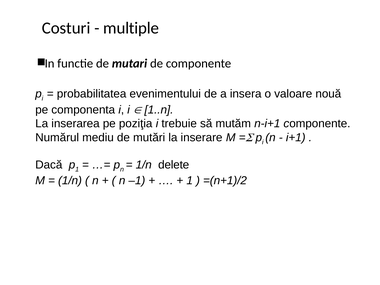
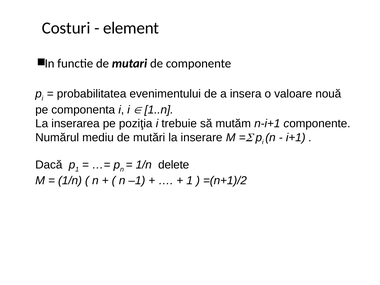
multiple: multiple -> element
